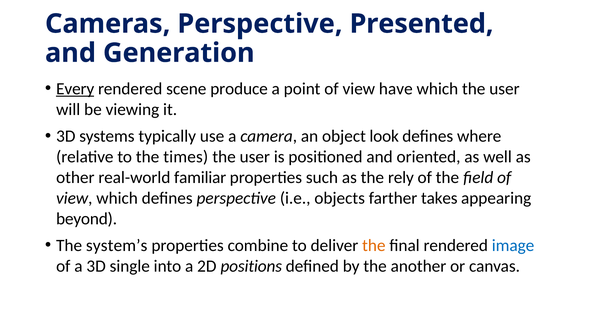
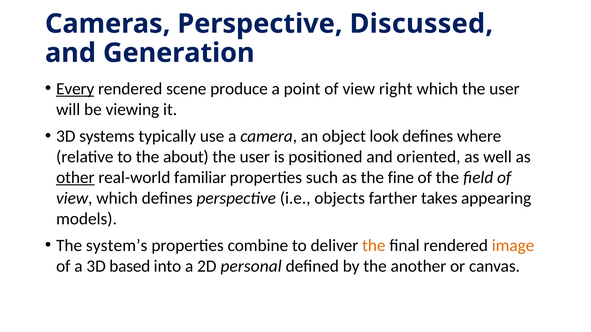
Presented: Presented -> Discussed
have: have -> right
times: times -> about
other underline: none -> present
rely: rely -> fine
beyond: beyond -> models
image colour: blue -> orange
single: single -> based
positions: positions -> personal
